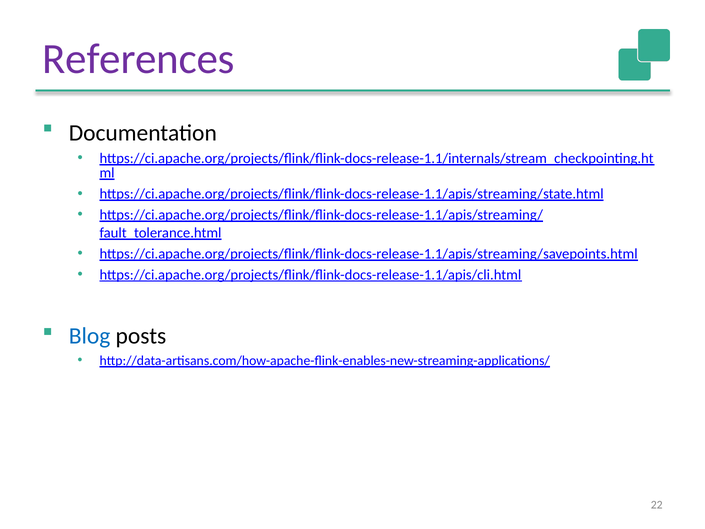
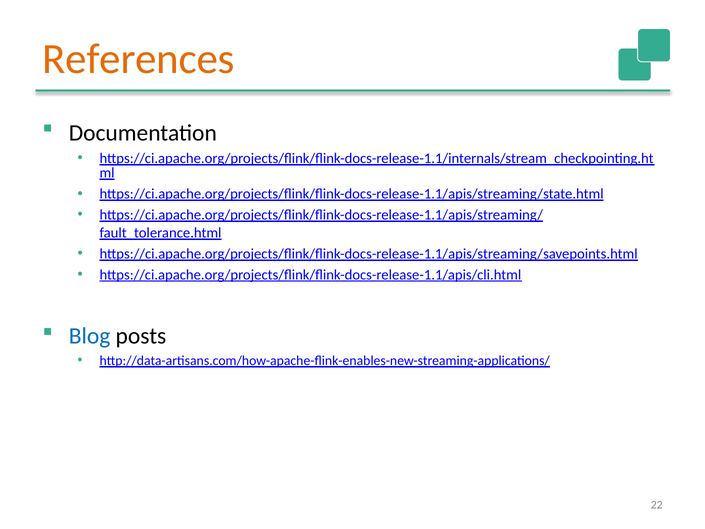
References colour: purple -> orange
